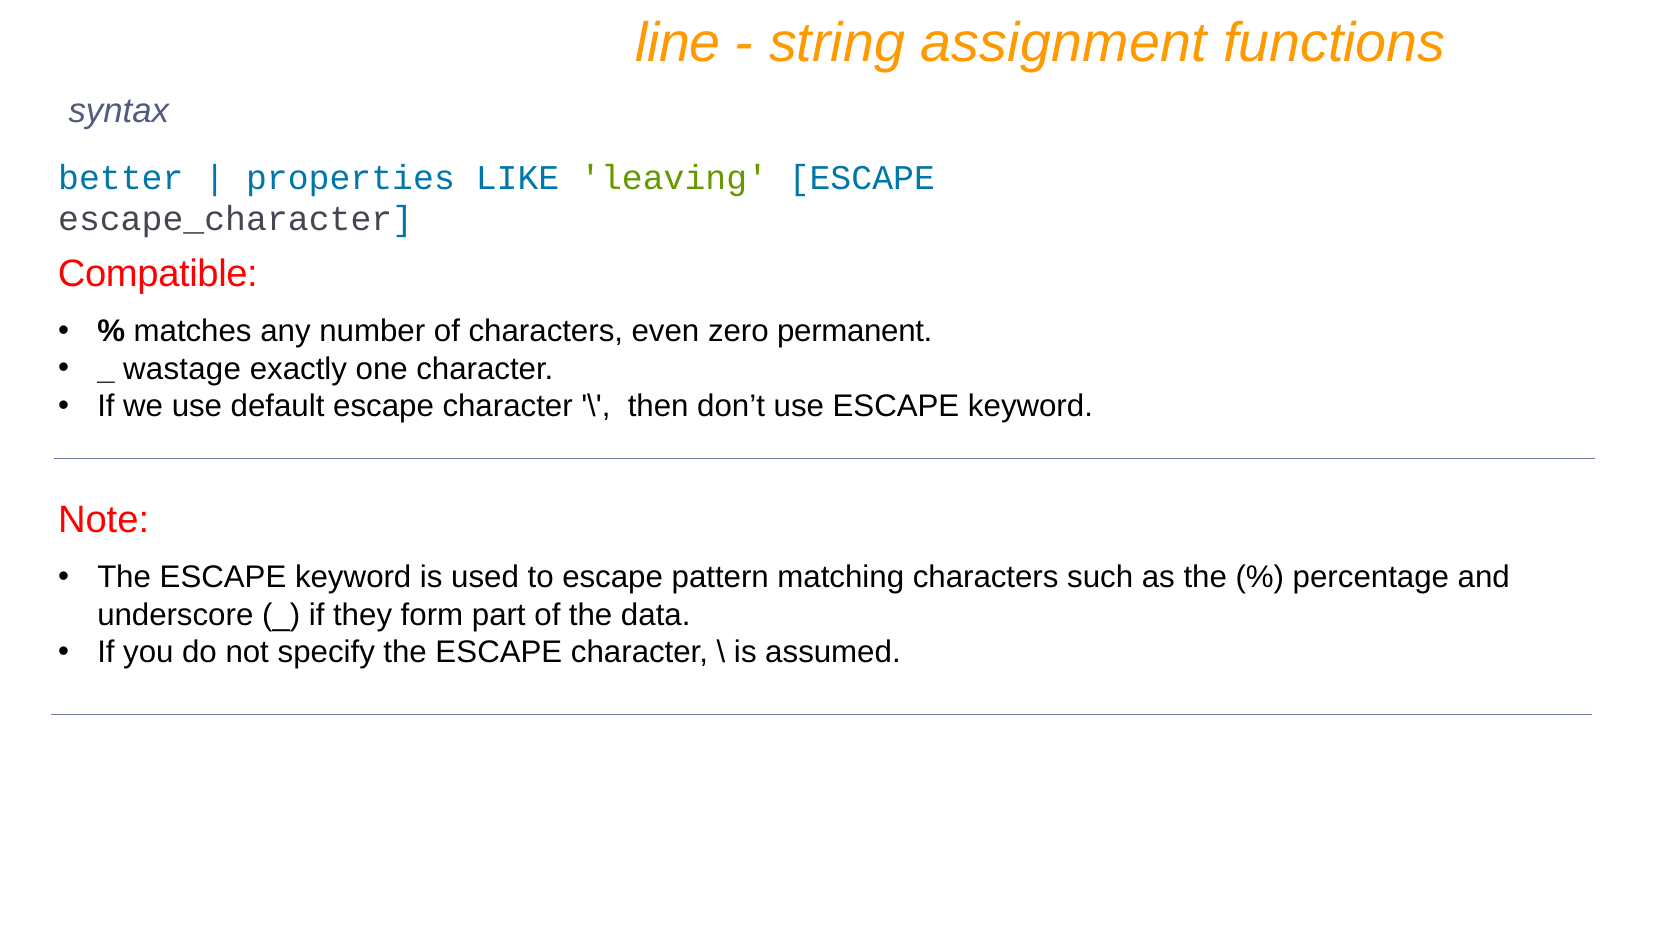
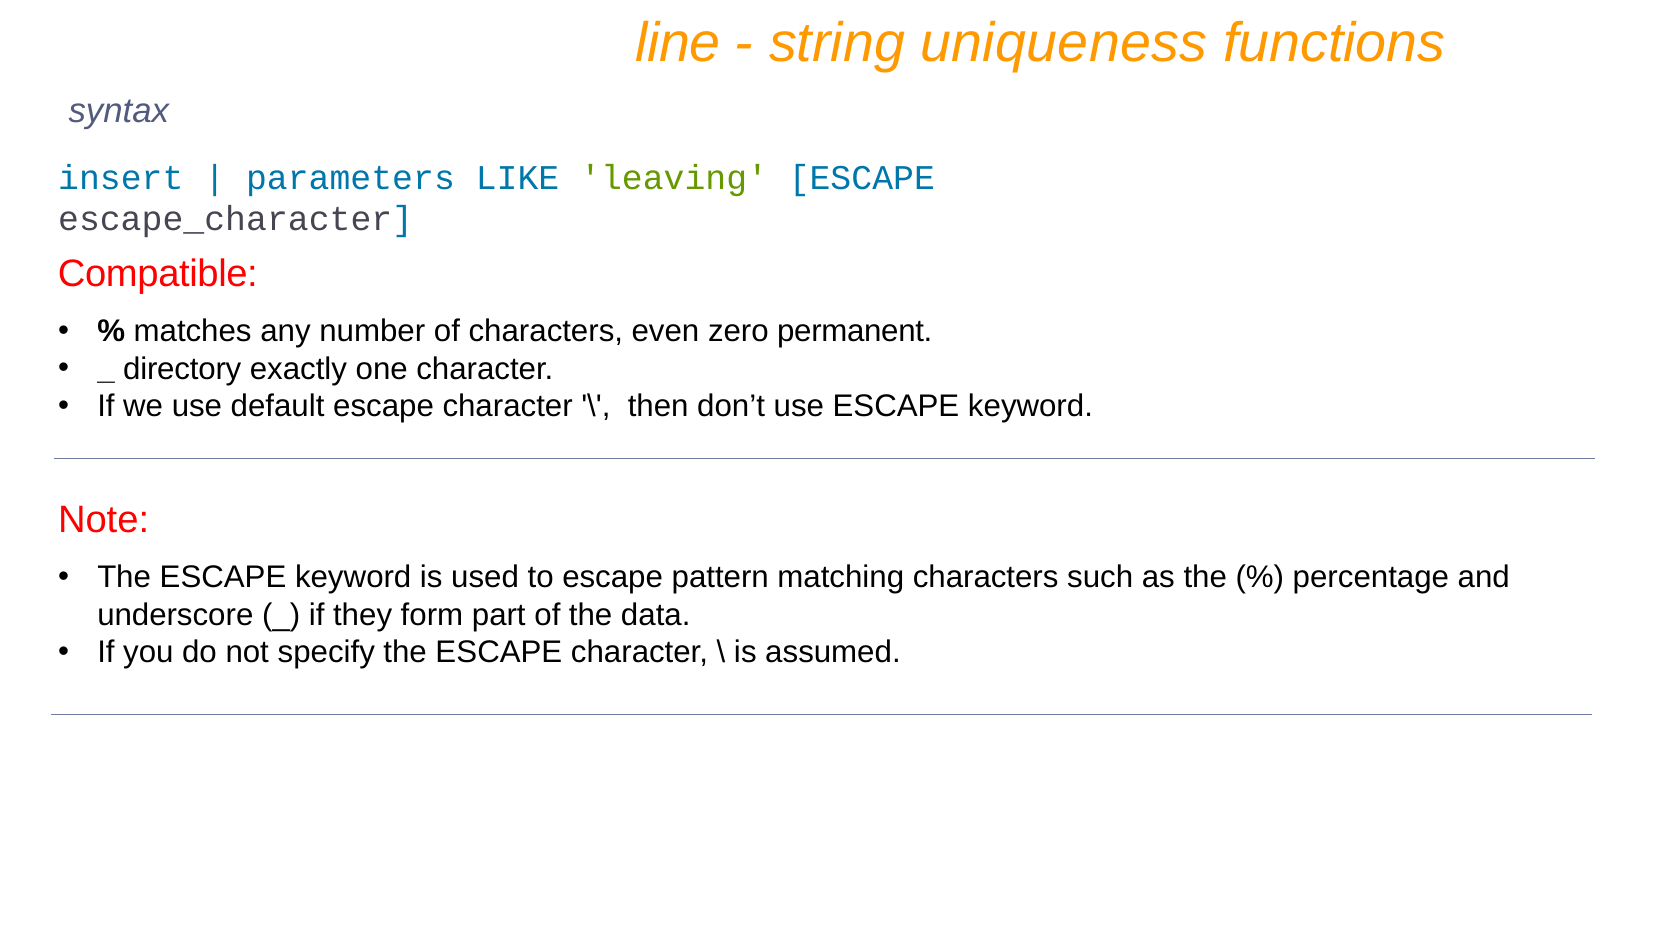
assignment: assignment -> uniqueness
better: better -> insert
properties: properties -> parameters
wastage: wastage -> directory
